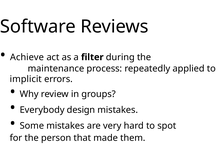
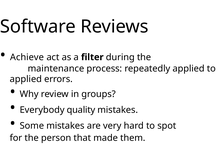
implicit at (26, 79): implicit -> applied
design: design -> quality
